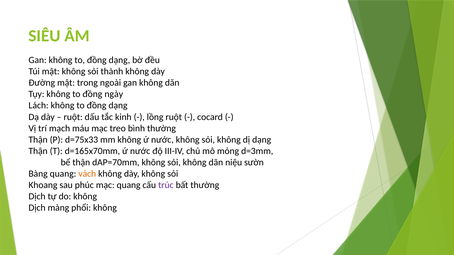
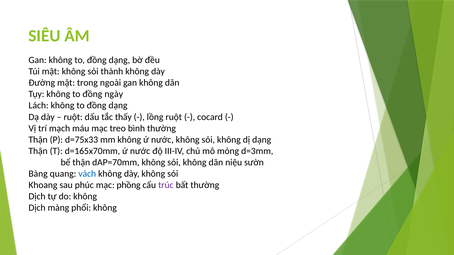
kinh: kinh -> thấy
vách colour: orange -> blue
mạc quang: quang -> phồng
